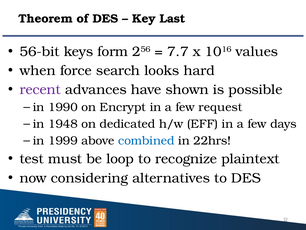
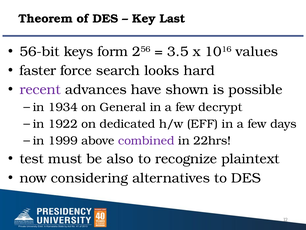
7.7: 7.7 -> 3.5
when: when -> faster
1990: 1990 -> 1934
Encrypt: Encrypt -> General
request: request -> decrypt
1948: 1948 -> 1922
combined colour: blue -> purple
loop: loop -> also
